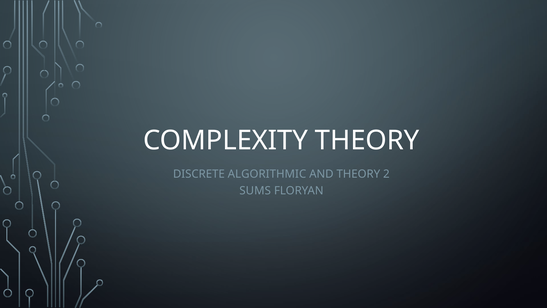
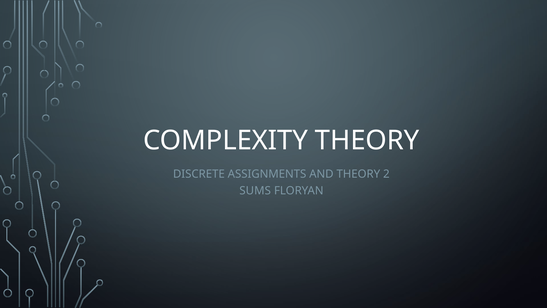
ALGORITHMIC: ALGORITHMIC -> ASSIGNMENTS
